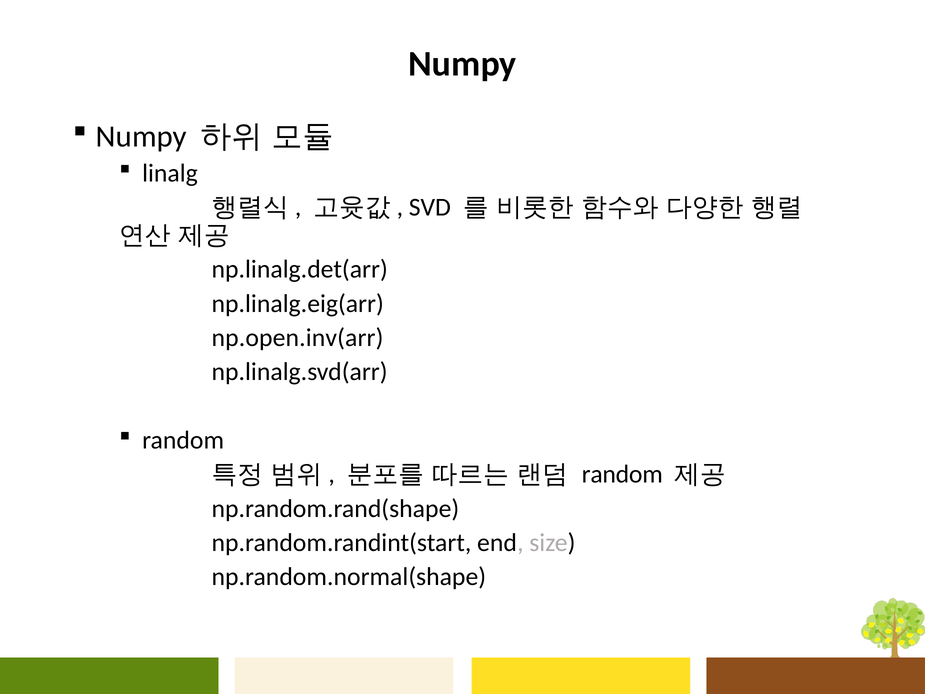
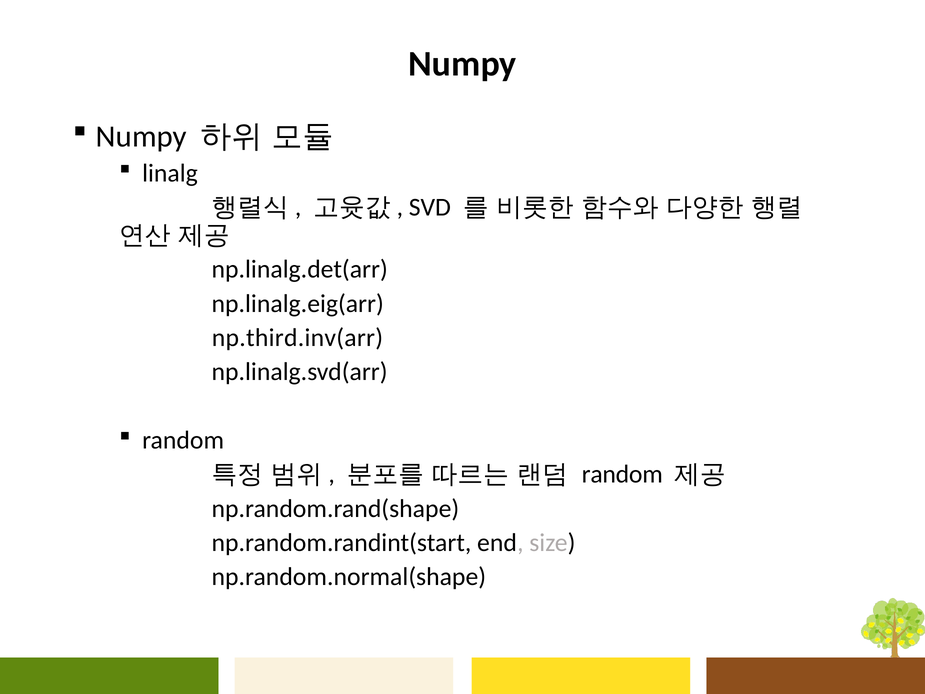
np.open.inv(arr: np.open.inv(arr -> np.third.inv(arr
